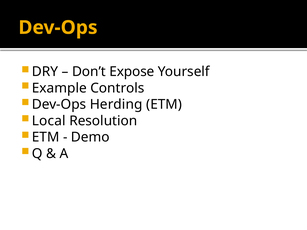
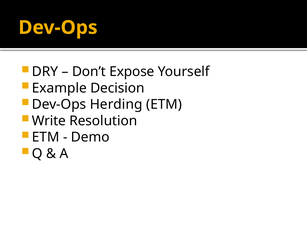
Controls: Controls -> Decision
Local: Local -> Write
